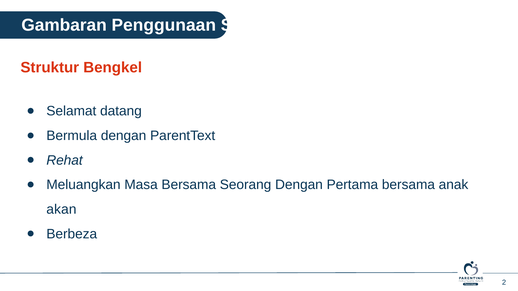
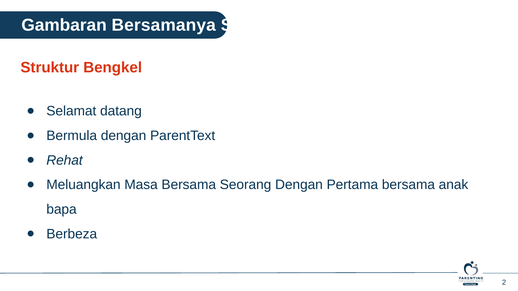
Penggunaan: Penggunaan -> Bersamanya
akan: akan -> bapa
